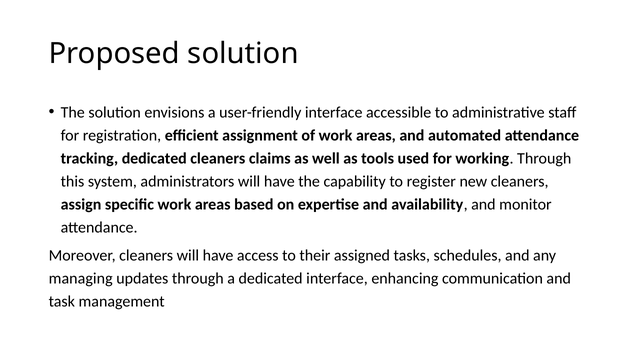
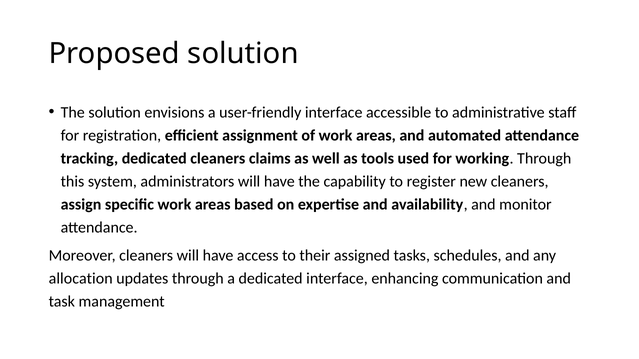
managing: managing -> allocation
